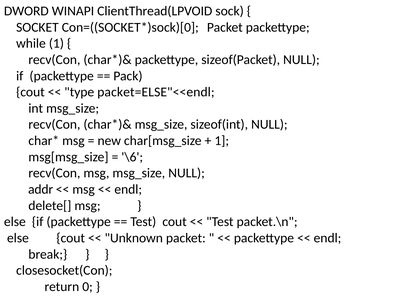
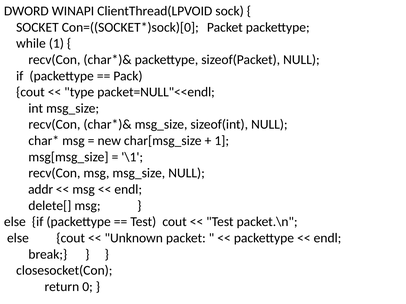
packet=ELSE"<<endl: packet=ELSE"<<endl -> packet=NULL"<<endl
\6: \6 -> \1
